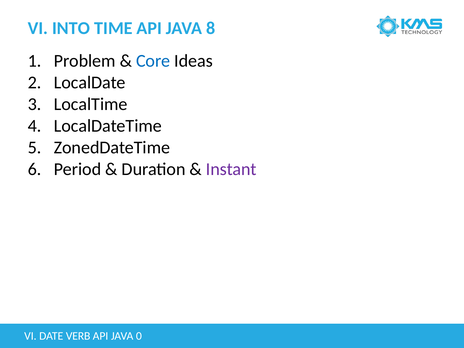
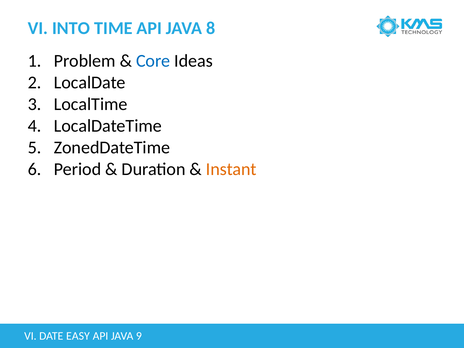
Instant colour: purple -> orange
VERB: VERB -> EASY
0: 0 -> 9
